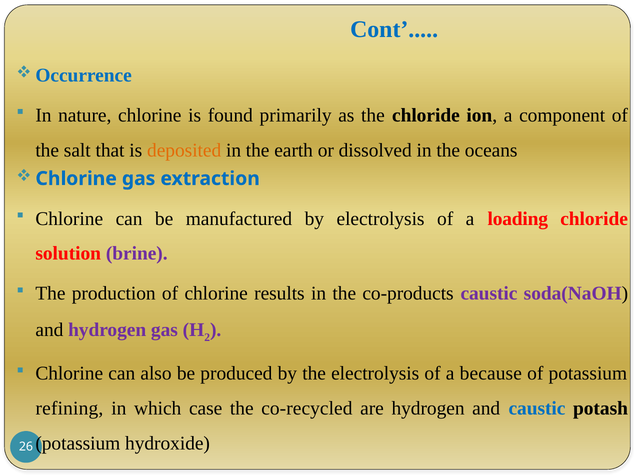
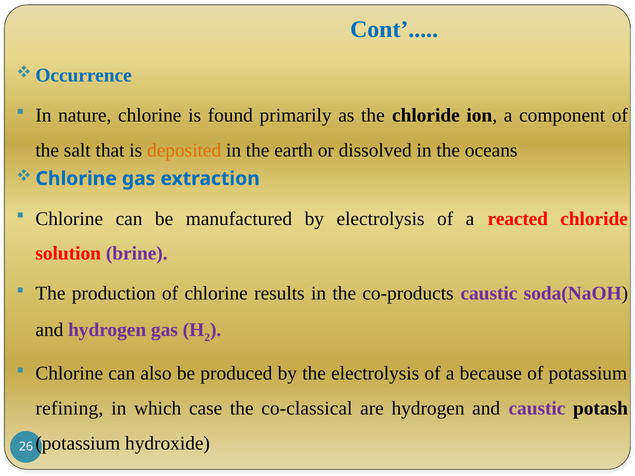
loading: loading -> reacted
co-recycled: co-recycled -> co-classical
caustic at (537, 408) colour: blue -> purple
